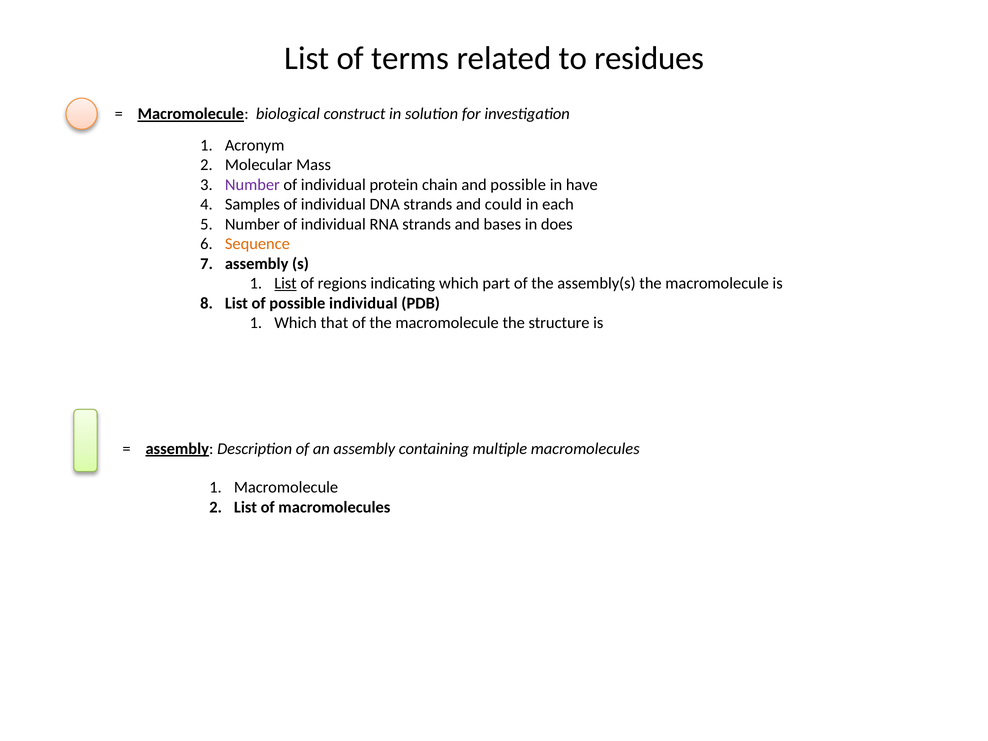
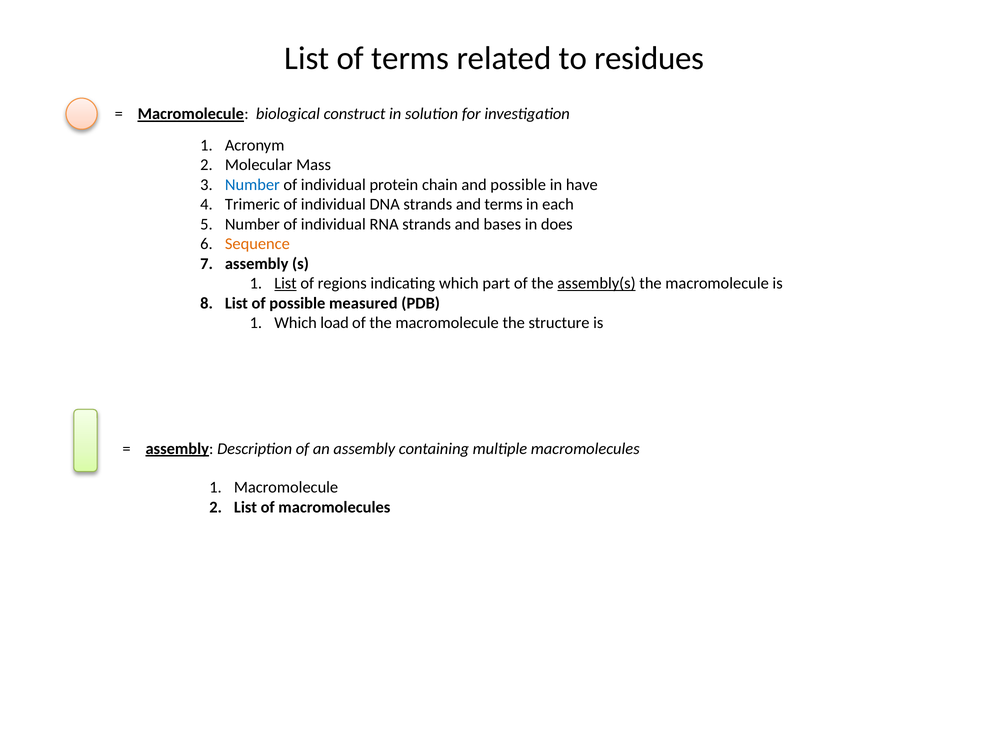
Number at (252, 185) colour: purple -> blue
Samples: Samples -> Trimeric
and could: could -> terms
assembly(s underline: none -> present
possible individual: individual -> measured
that: that -> load
